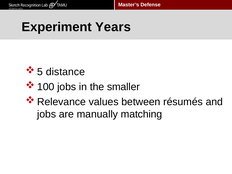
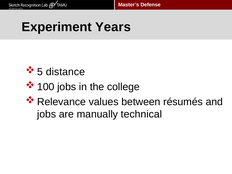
smaller: smaller -> college
matching: matching -> technical
